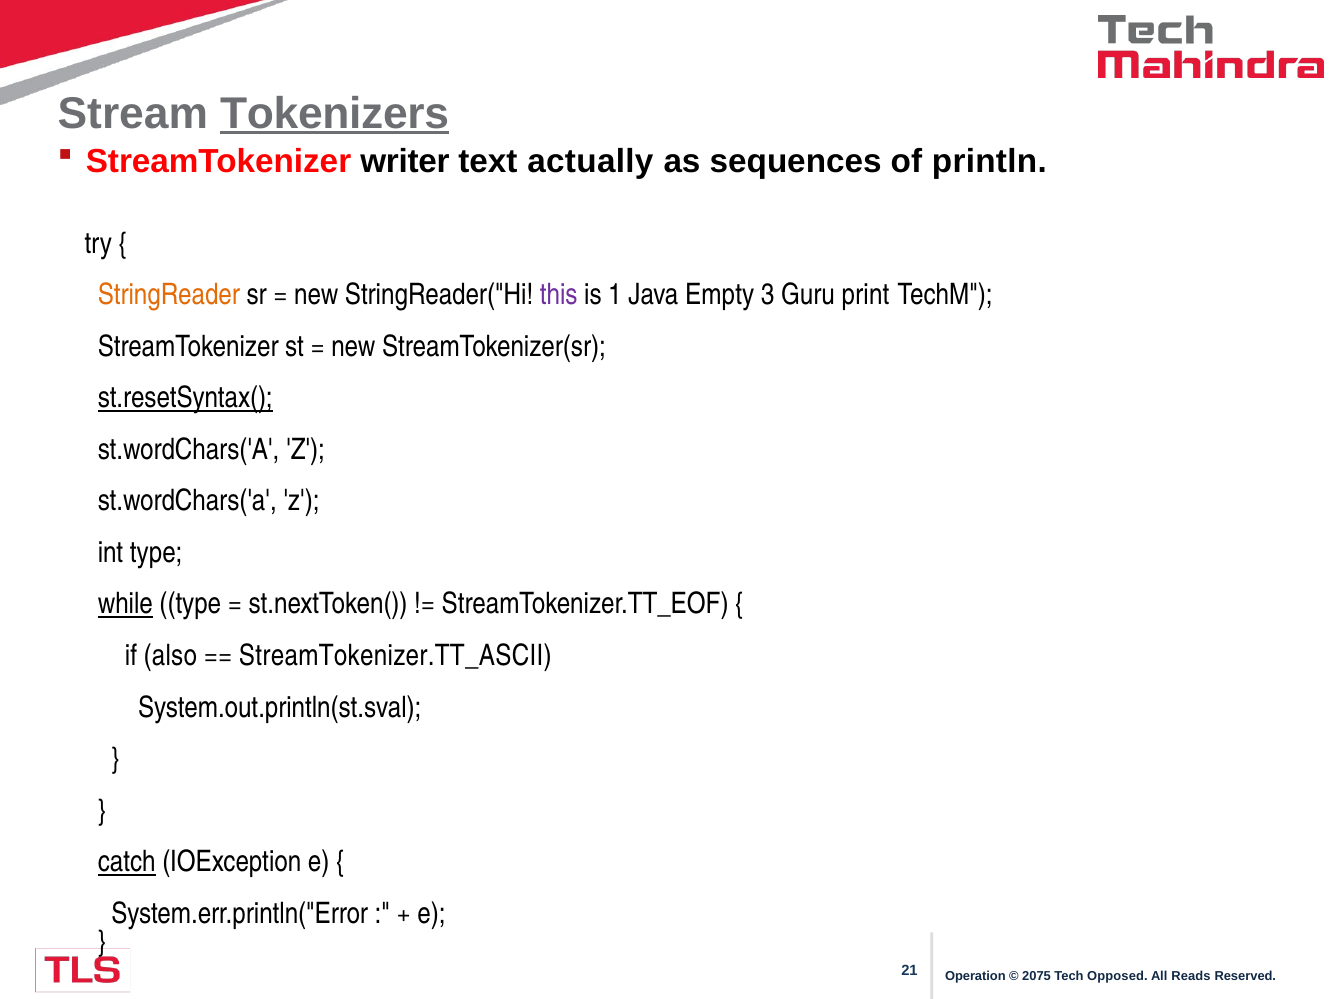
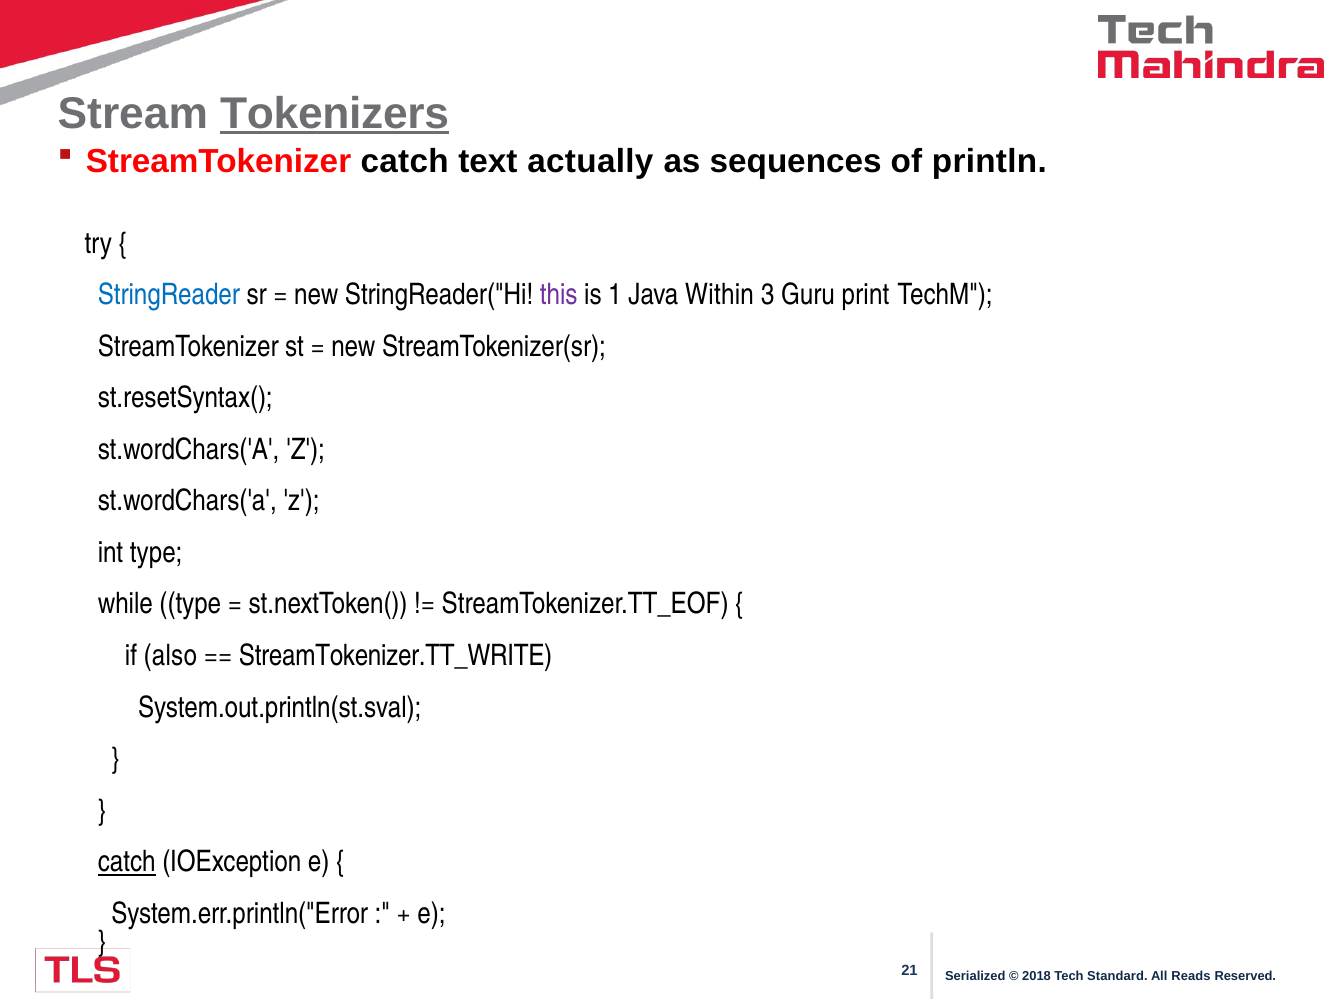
StreamTokenizer writer: writer -> catch
StringReader colour: orange -> blue
Empty: Empty -> Within
st.resetSyntax( underline: present -> none
while underline: present -> none
StreamTokenizer.TT_ASCII: StreamTokenizer.TT_ASCII -> StreamTokenizer.TT_WRITE
Operation: Operation -> Serialized
2075: 2075 -> 2018
Opposed: Opposed -> Standard
